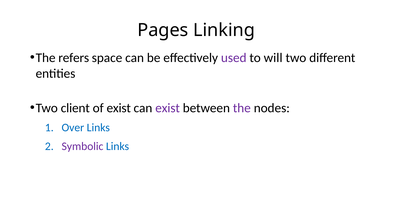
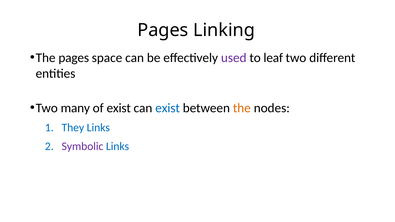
The refers: refers -> pages
will: will -> leaf
client: client -> many
exist at (168, 108) colour: purple -> blue
the at (242, 108) colour: purple -> orange
Over: Over -> They
